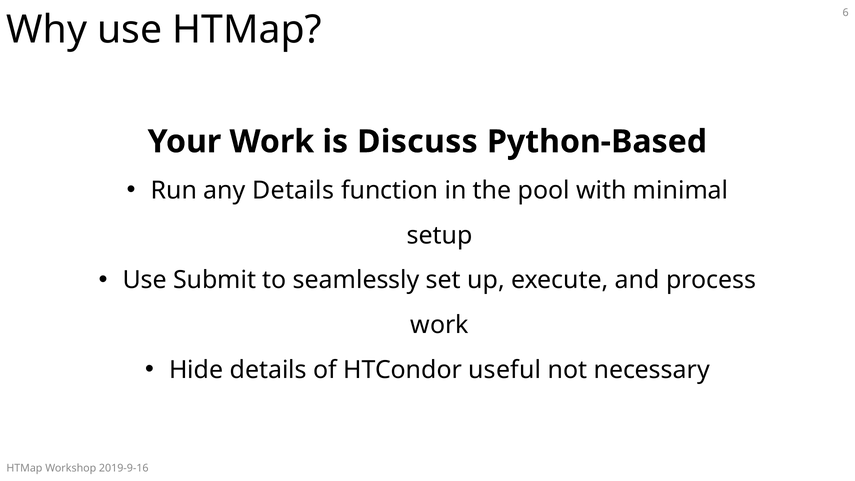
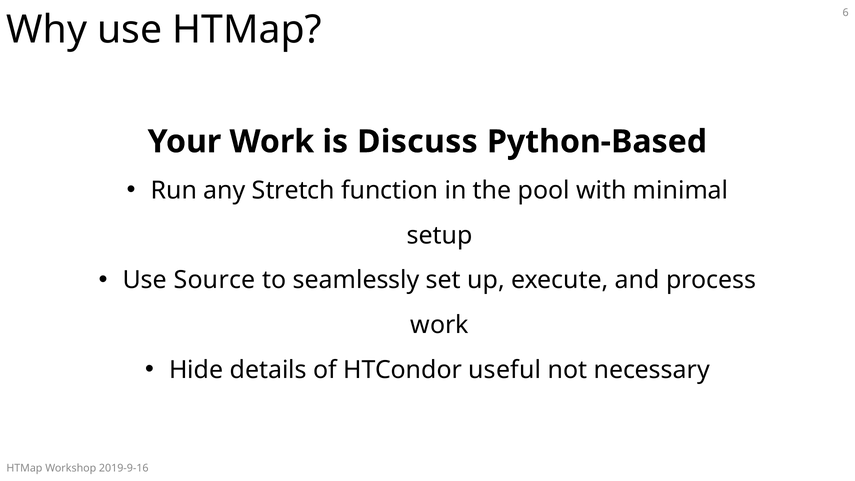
any Details: Details -> Stretch
Submit: Submit -> Source
